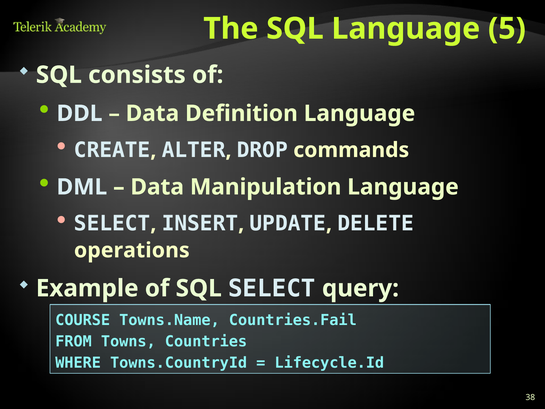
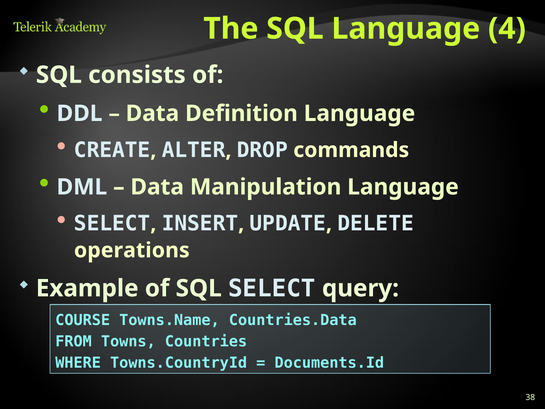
5: 5 -> 4
Countries.Fail: Countries.Fail -> Countries.Data
Lifecycle.Id: Lifecycle.Id -> Documents.Id
